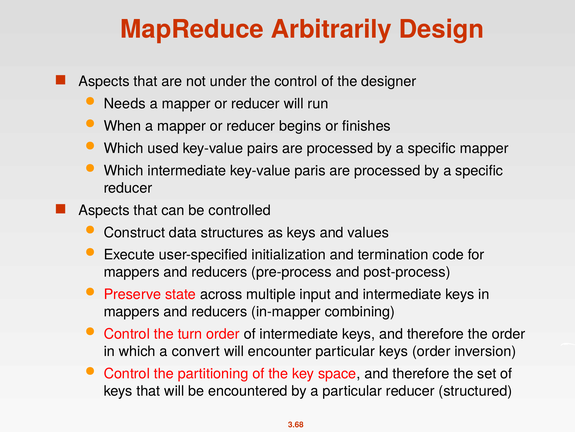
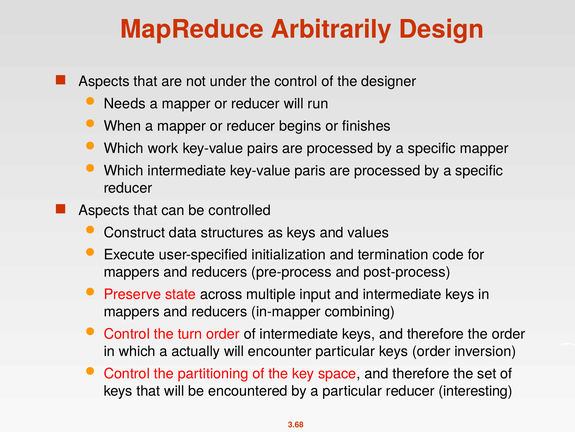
used: used -> work
convert: convert -> actually
structured: structured -> interesting
